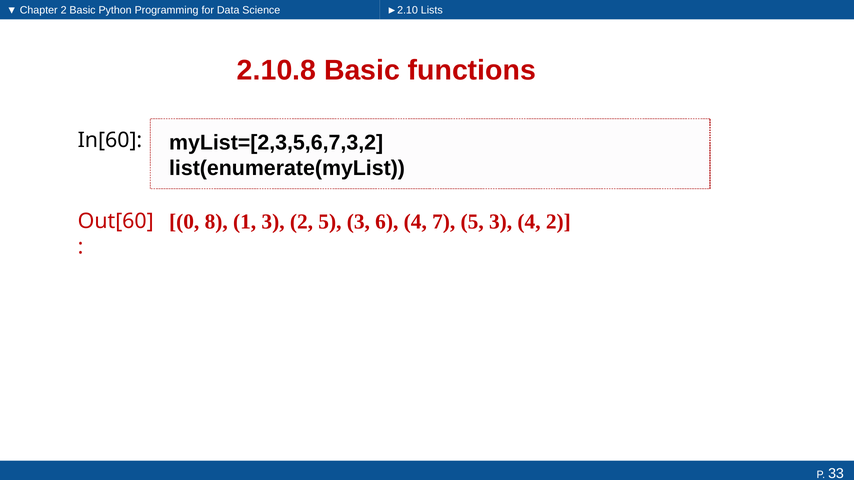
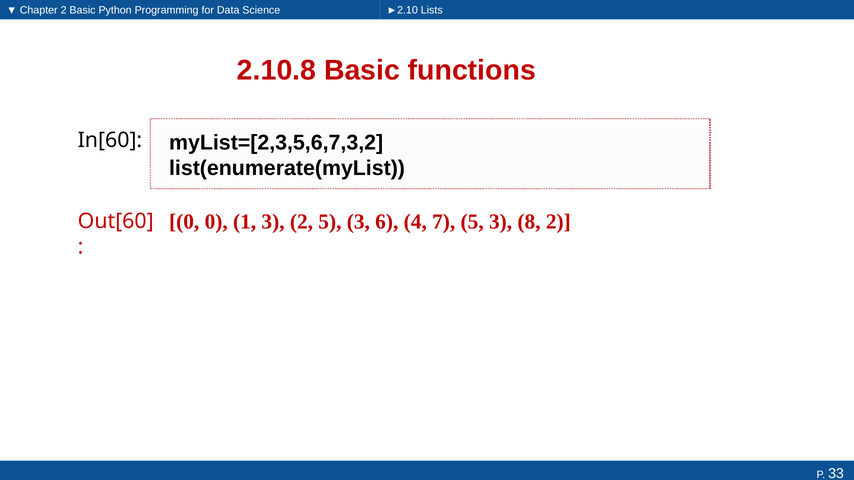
0 8: 8 -> 0
3 4: 4 -> 8
